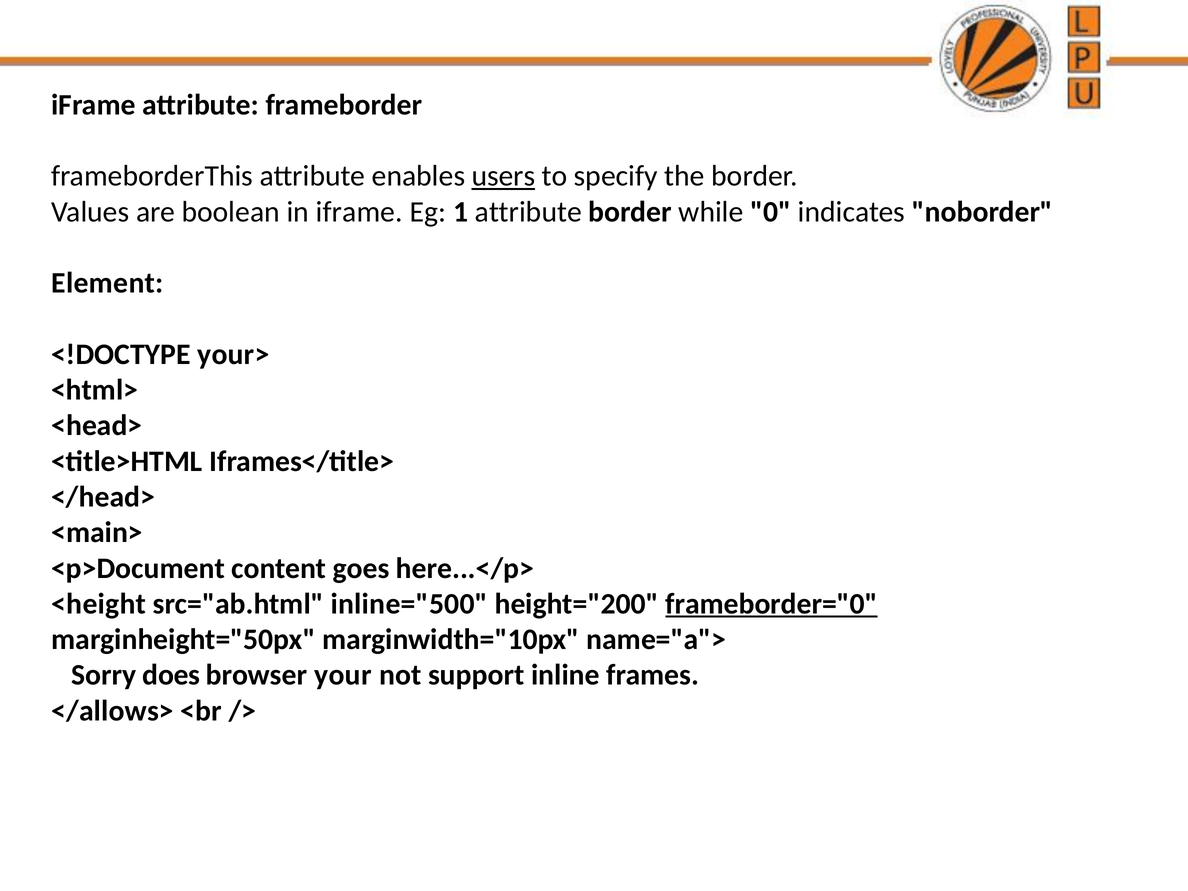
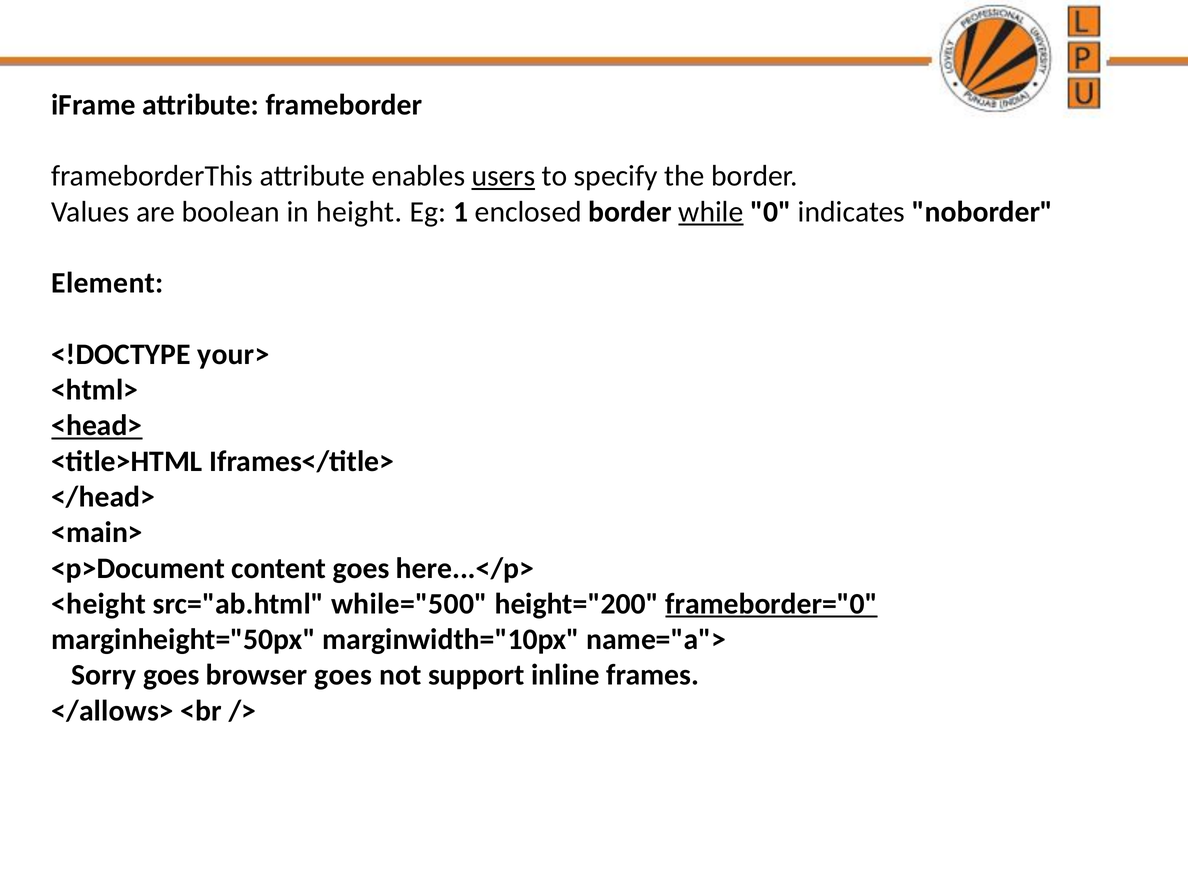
in iframe: iframe -> height
1 attribute: attribute -> enclosed
while underline: none -> present
<head> underline: none -> present
inline="500: inline="500 -> while="500
Sorry does: does -> goes
browser your: your -> goes
